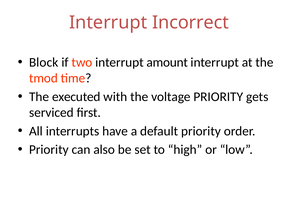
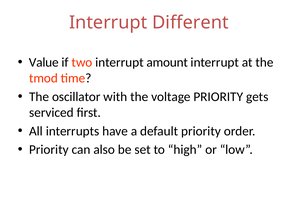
Incorrect: Incorrect -> Different
Block: Block -> Value
executed: executed -> oscillator
